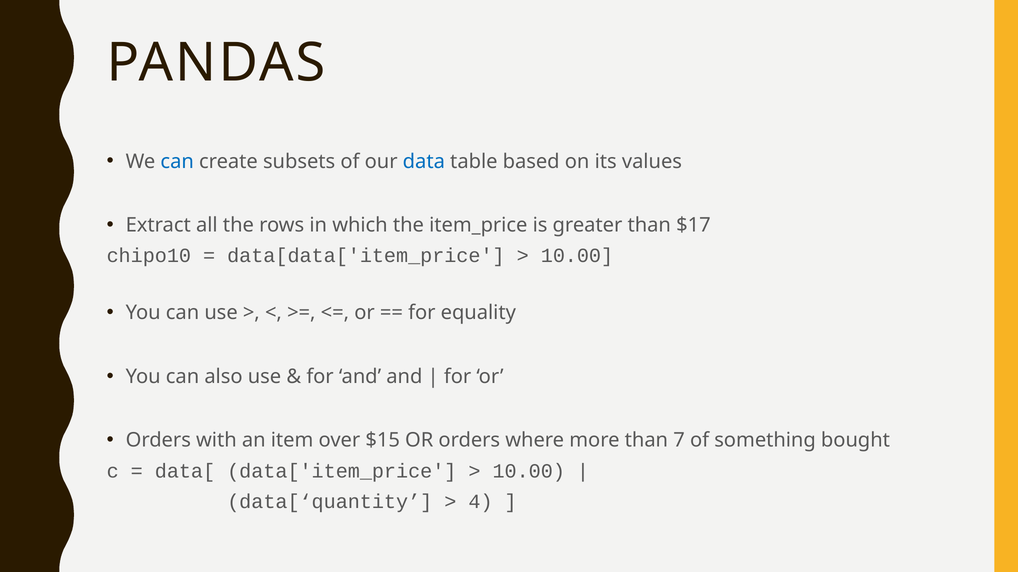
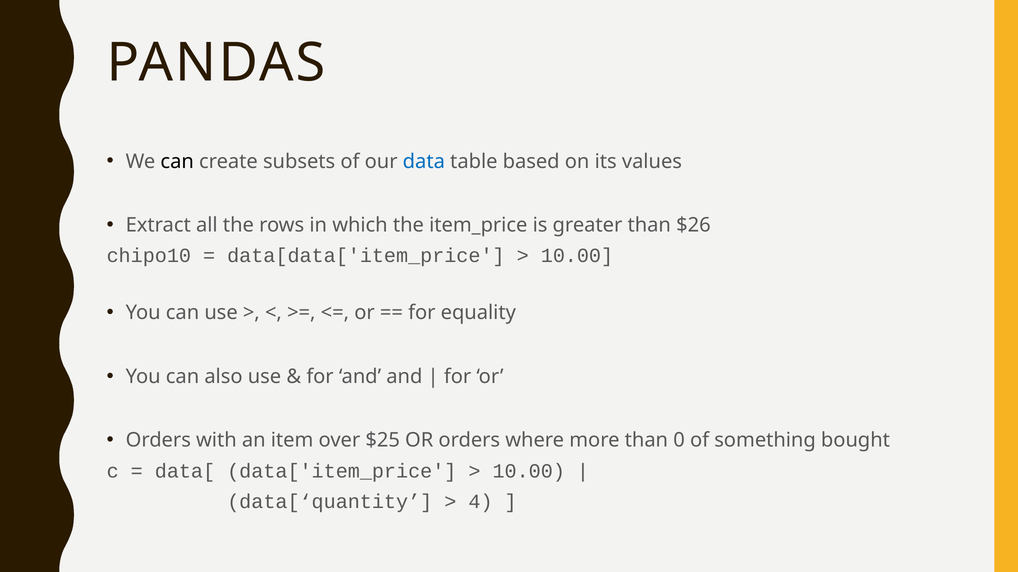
can at (177, 162) colour: blue -> black
$17: $17 -> $26
$15: $15 -> $25
7: 7 -> 0
